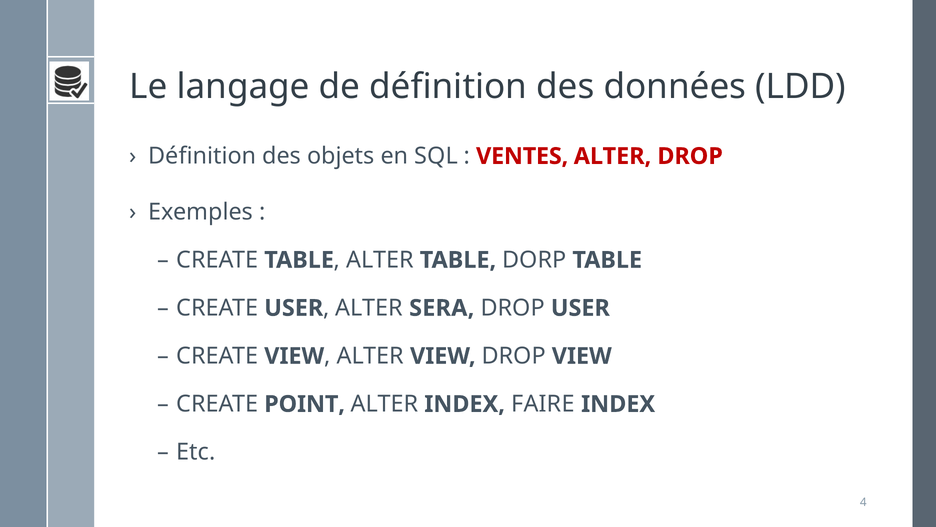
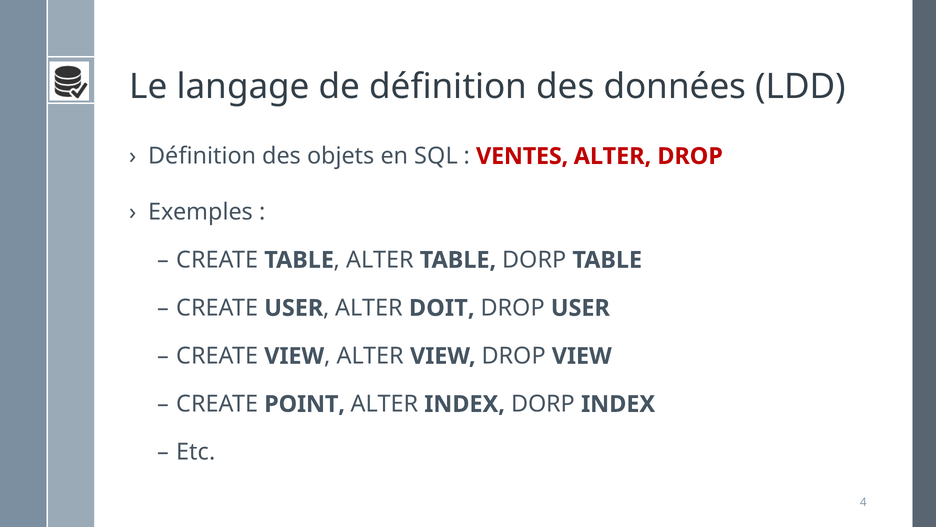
SERA: SERA -> DOIT
INDEX FAIRE: FAIRE -> DORP
